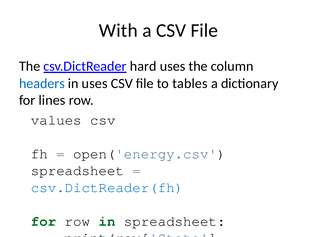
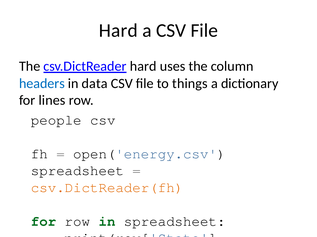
With at (118, 31): With -> Hard
in uses: uses -> data
tables: tables -> things
values: values -> people
csv.DictReader(fh colour: blue -> orange
